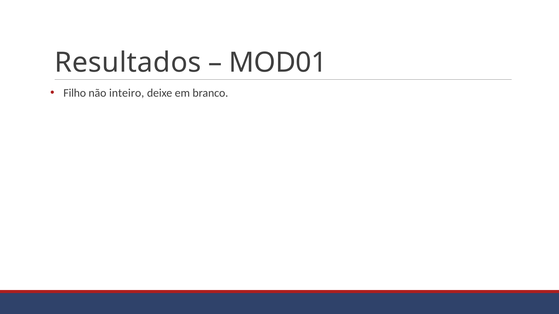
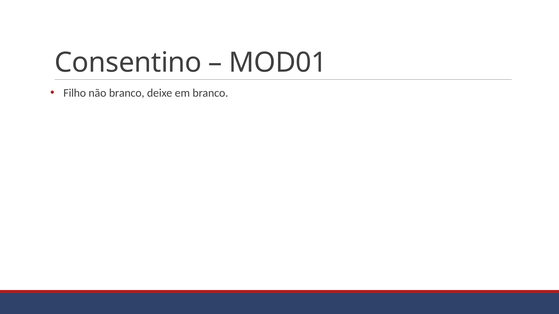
Resultados: Resultados -> Consentino
não inteiro: inteiro -> branco
